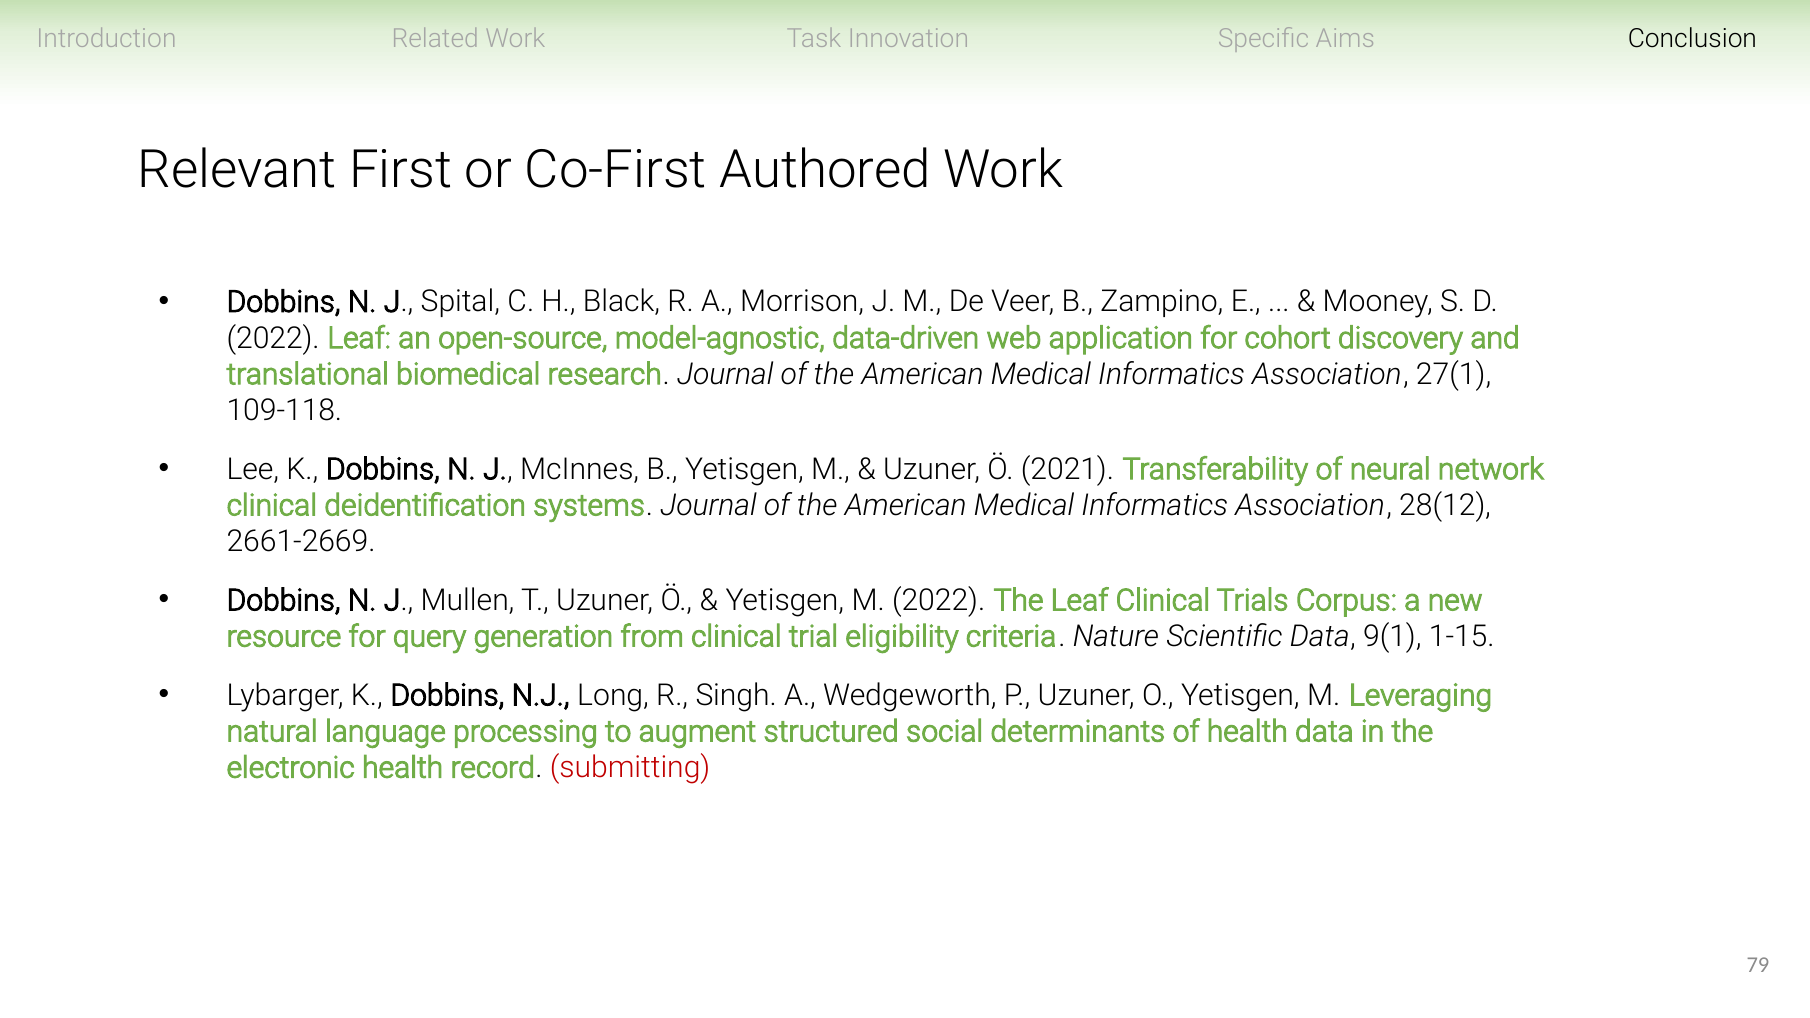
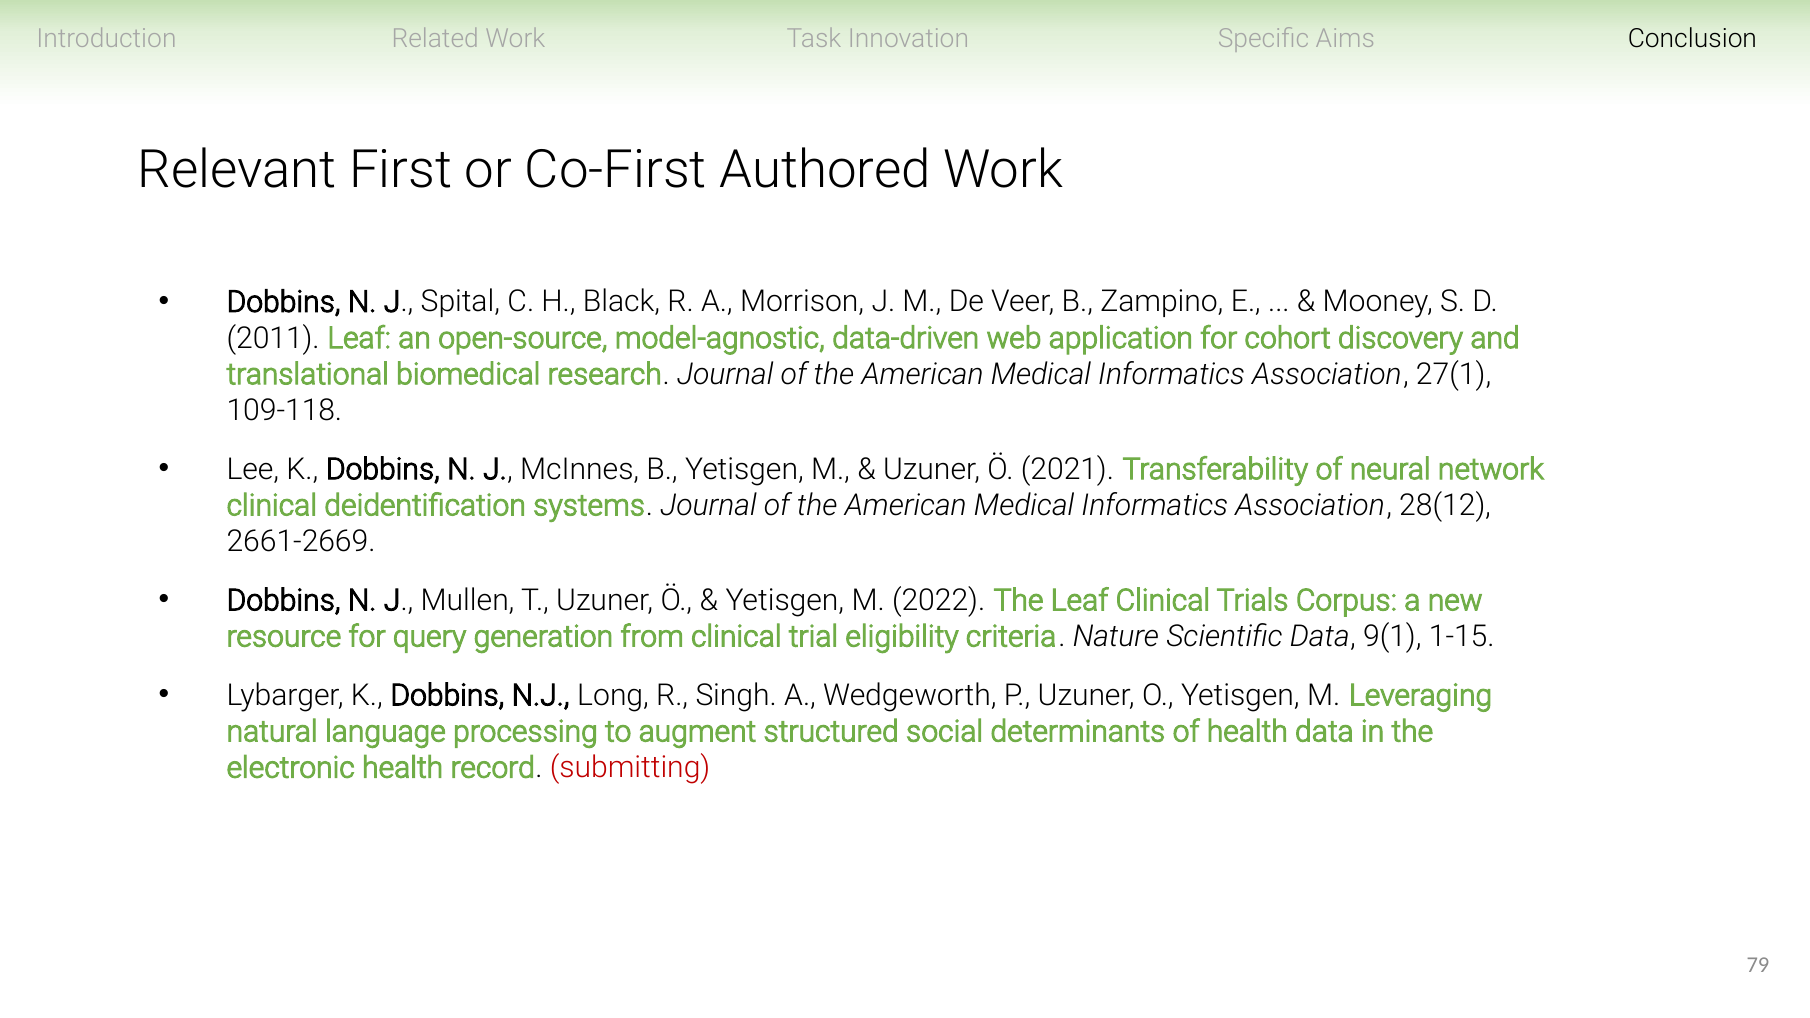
2022 at (273, 338): 2022 -> 2011
